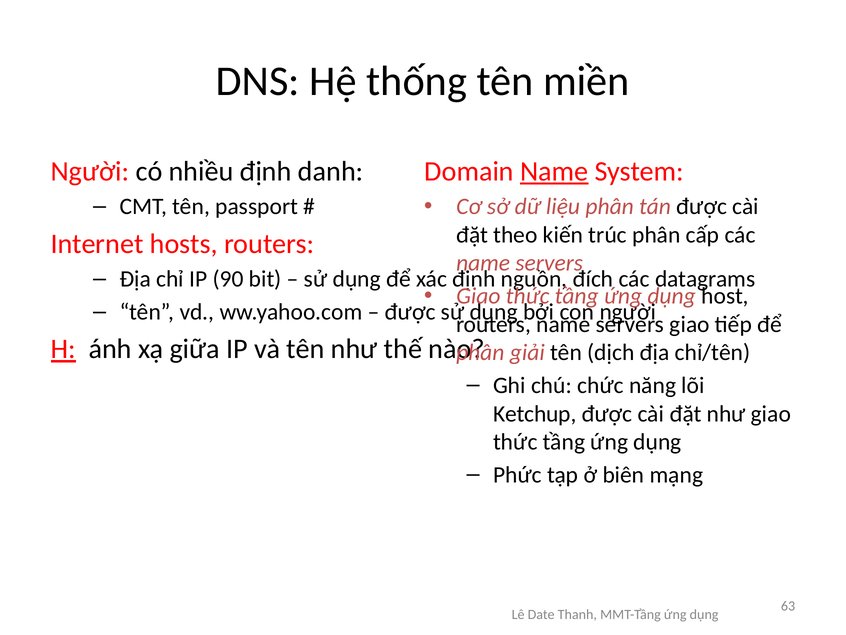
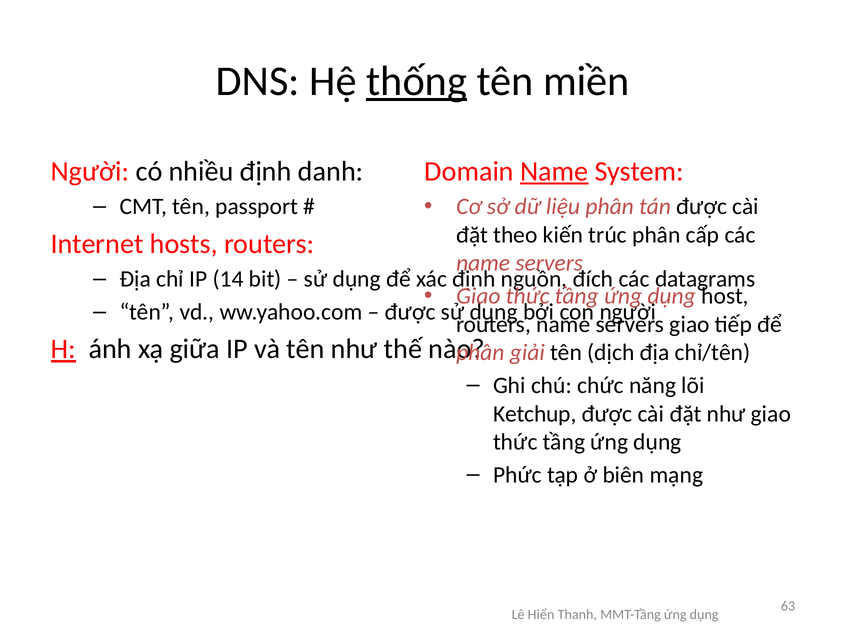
thống underline: none -> present
90: 90 -> 14
Date: Date -> Hiển
